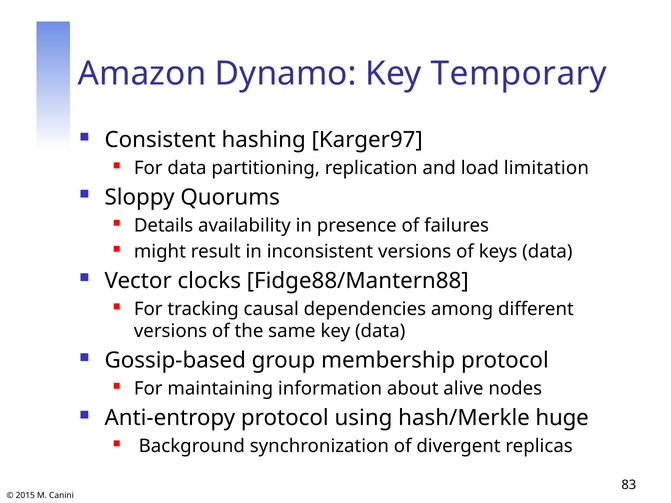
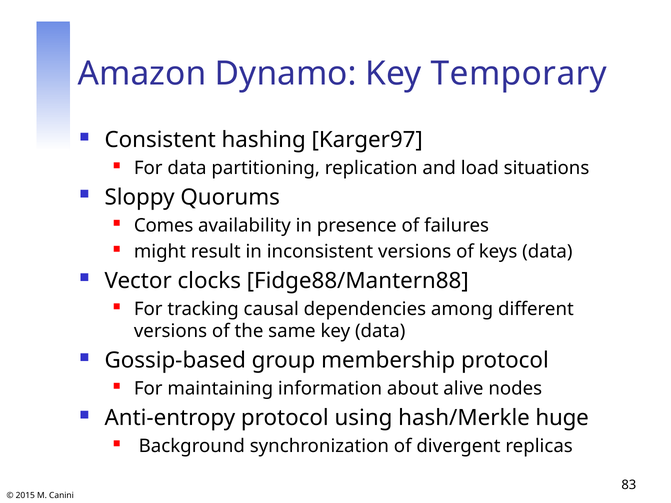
limitation: limitation -> situations
Details: Details -> Comes
